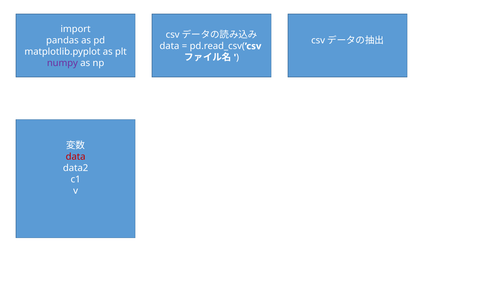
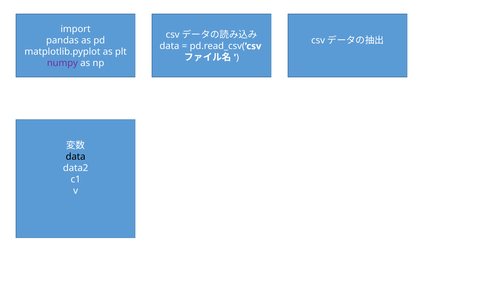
data at (76, 157) colour: red -> black
